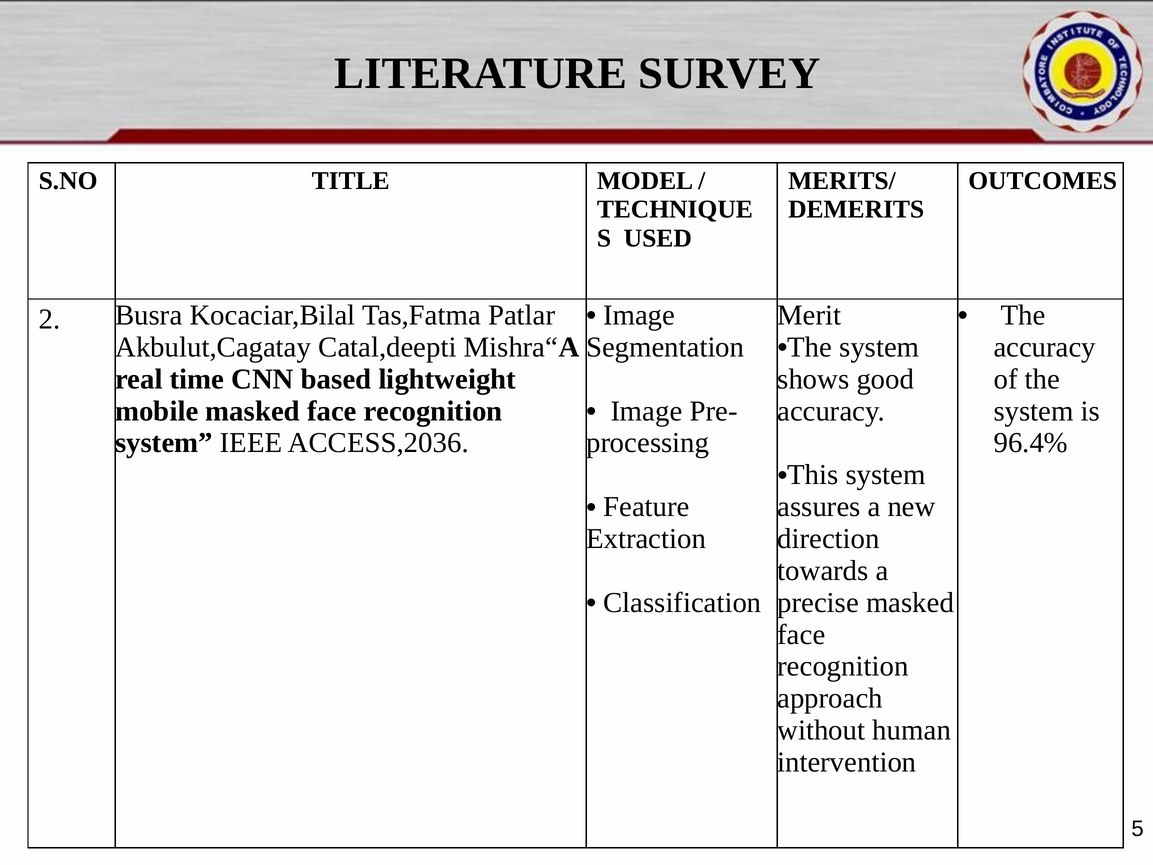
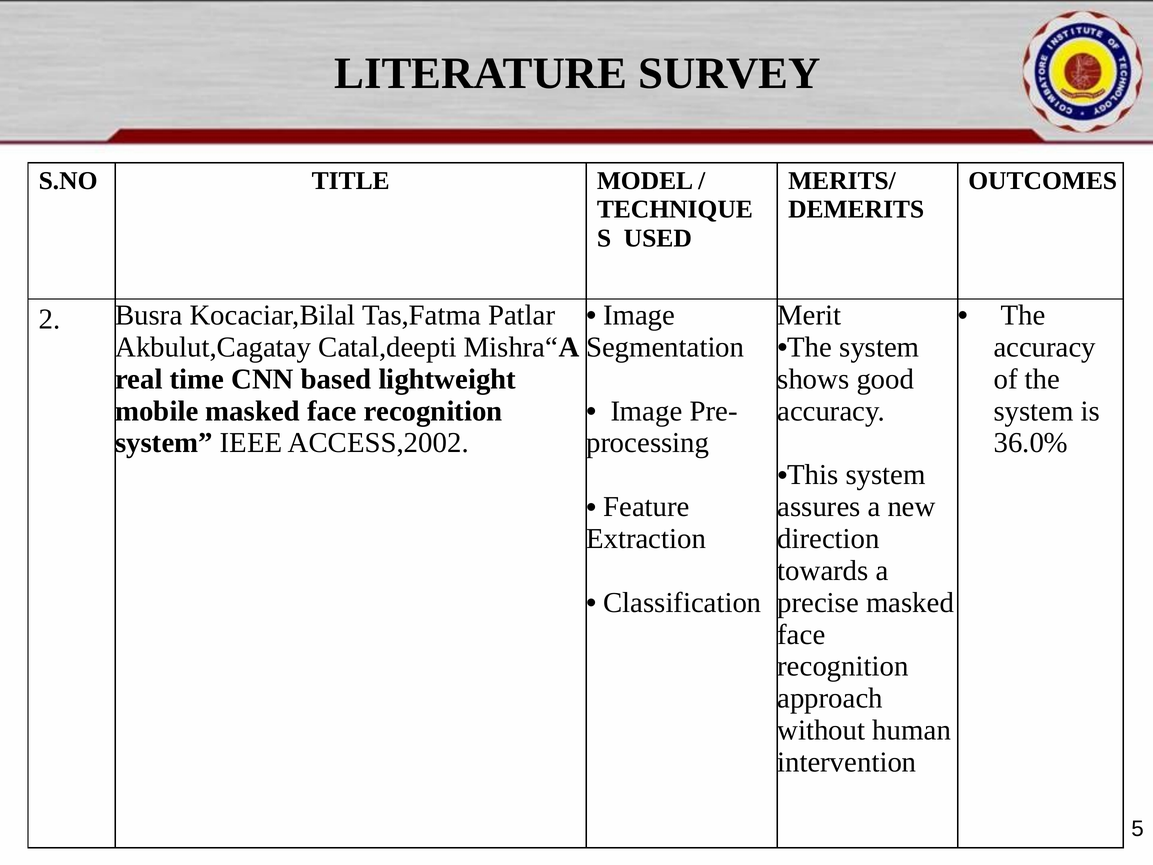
ACCESS,2036: ACCESS,2036 -> ACCESS,2002
96.4%: 96.4% -> 36.0%
